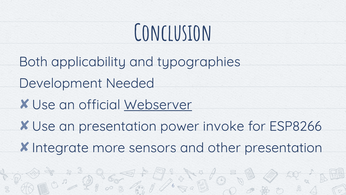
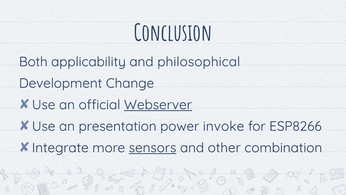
typographies: typographies -> philosophical
Needed: Needed -> Change
sensors underline: none -> present
other presentation: presentation -> combination
